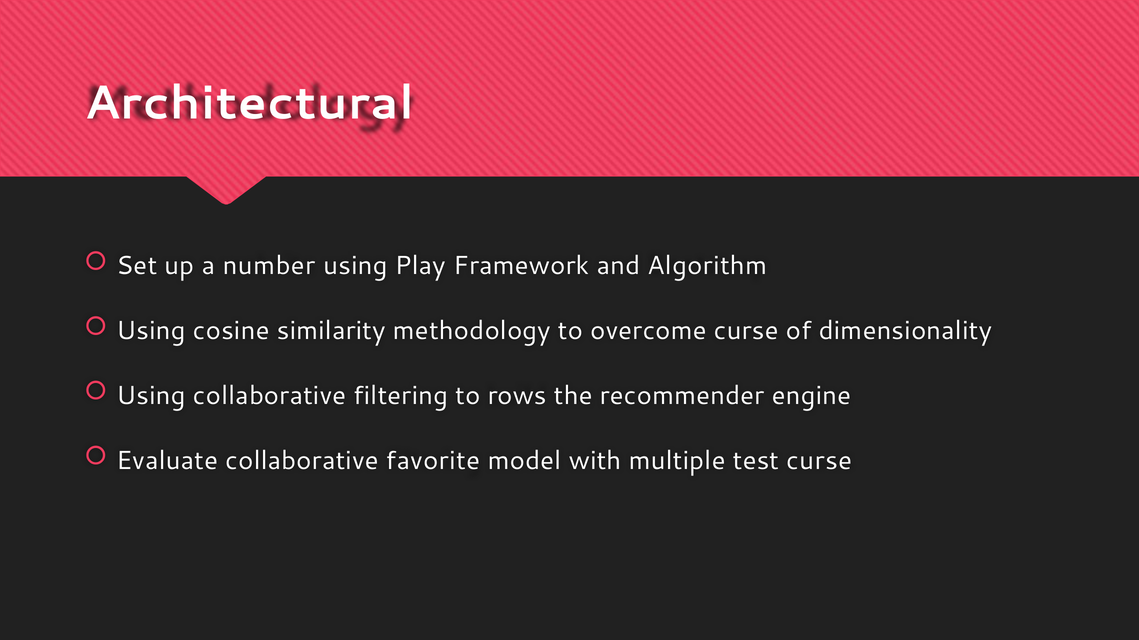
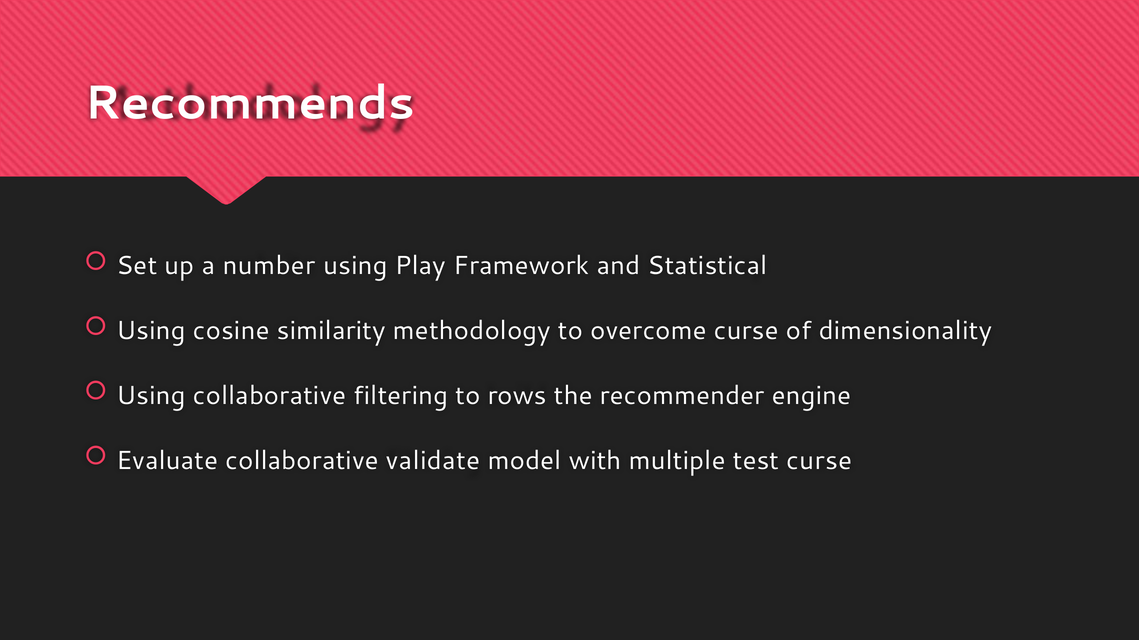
Architectural: Architectural -> Recommends
Algorithm: Algorithm -> Statistical
favorite: favorite -> validate
